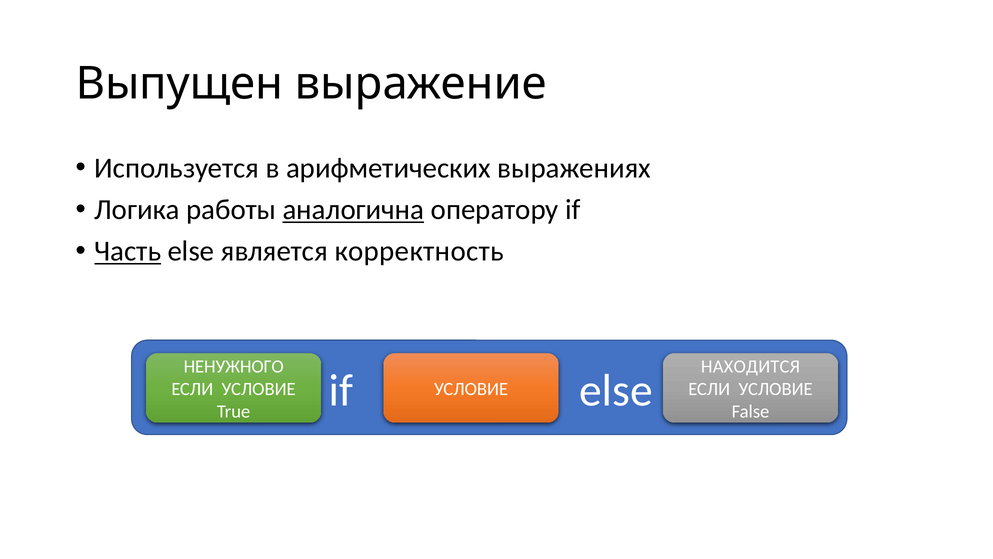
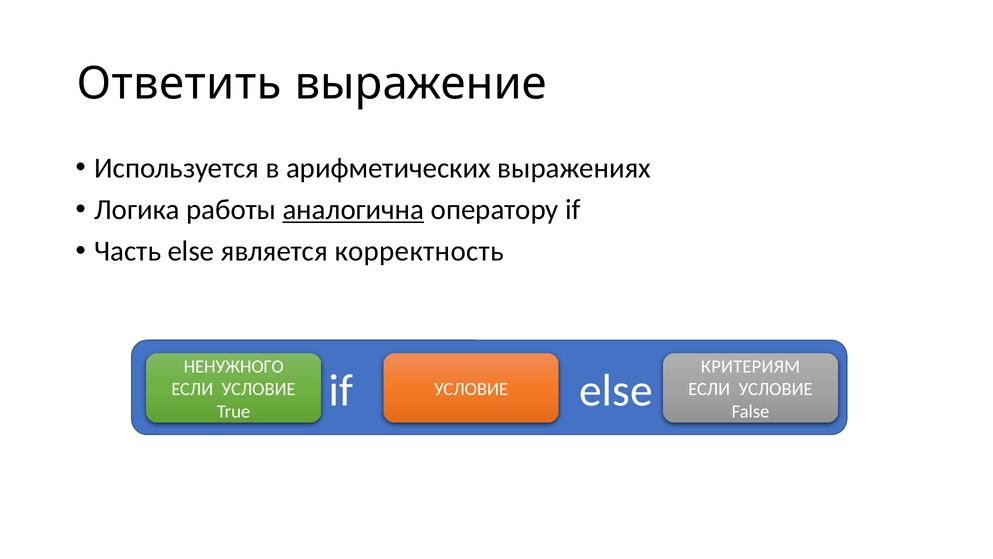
Выпущен: Выпущен -> Ответить
Часть underline: present -> none
НАХОДИТСЯ: НАХОДИТСЯ -> КРИТЕРИЯМ
